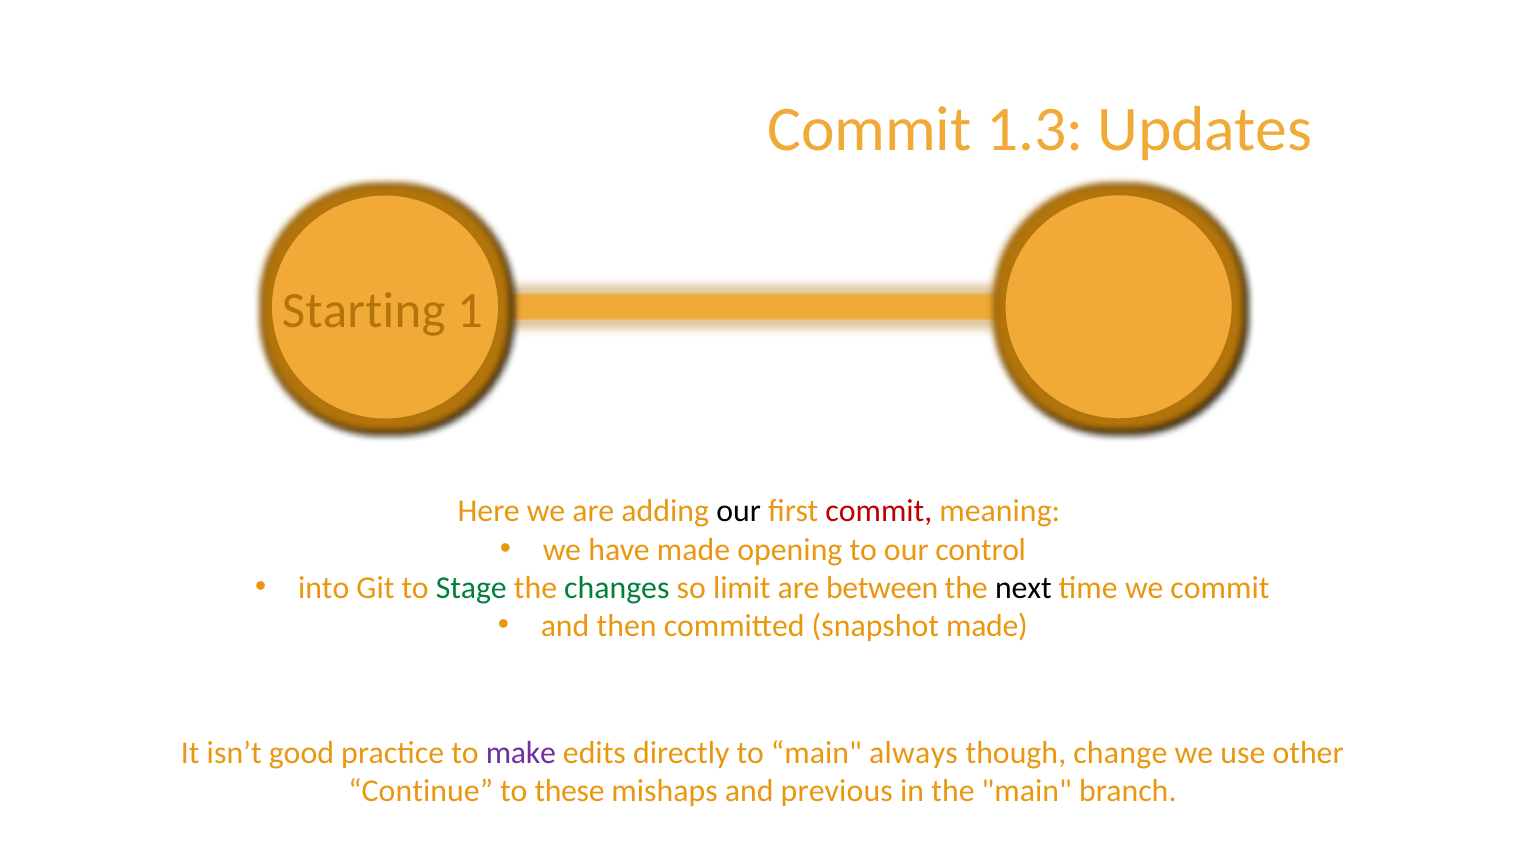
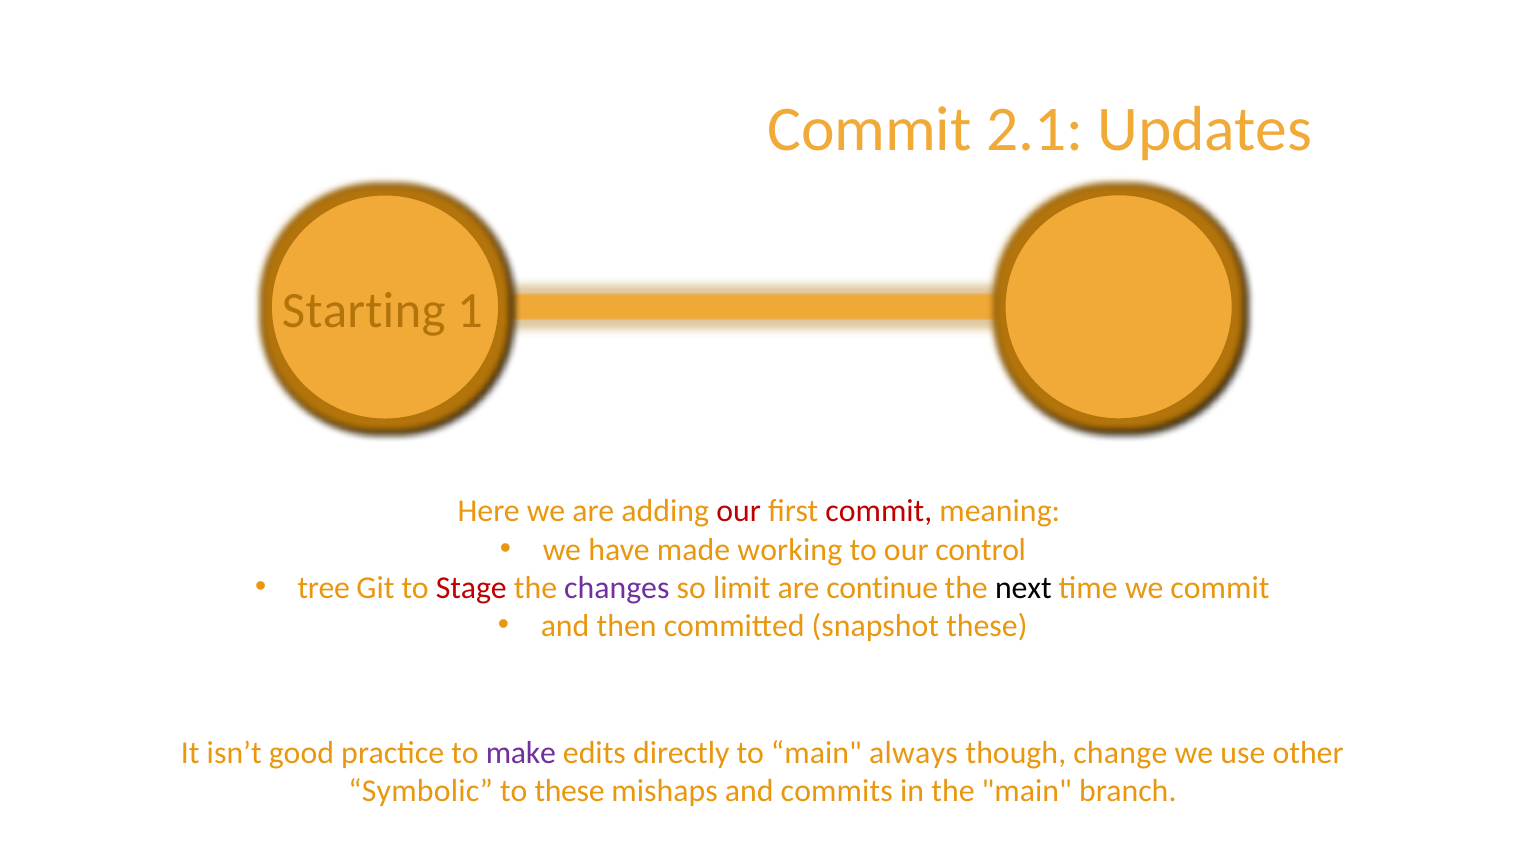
1.3: 1.3 -> 2.1
our at (739, 511) colour: black -> red
opening: opening -> working
into: into -> tree
Stage colour: green -> red
changes colour: green -> purple
between: between -> continue
snapshot made: made -> these
Continue: Continue -> Symbolic
previous: previous -> commits
